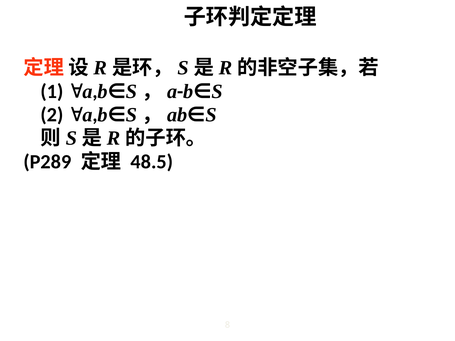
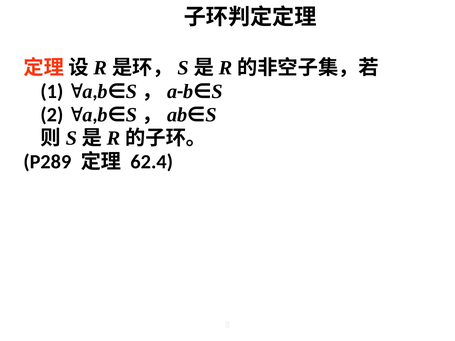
48.5: 48.5 -> 62.4
